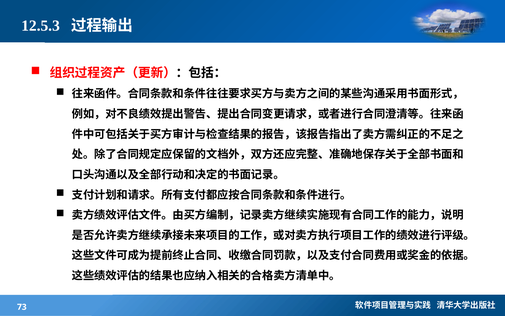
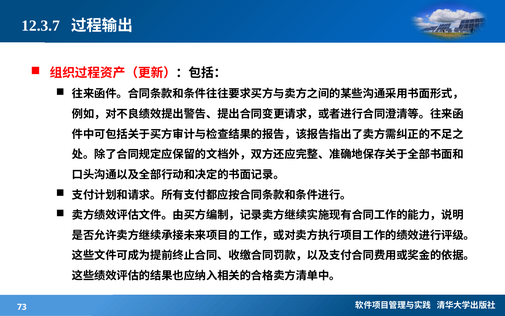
12.5.3: 12.5.3 -> 12.3.7
